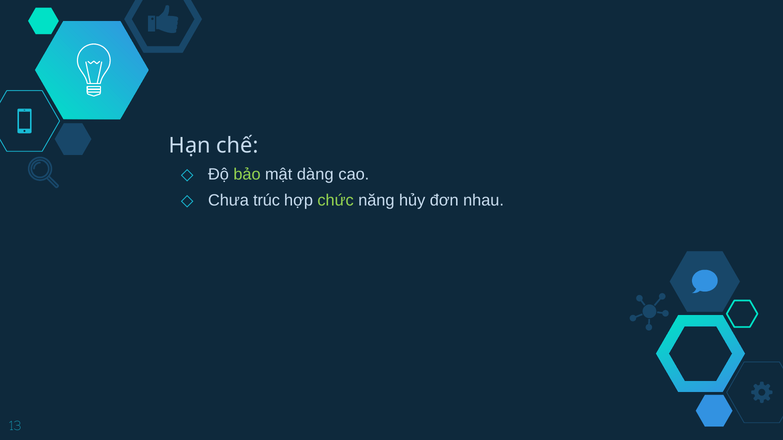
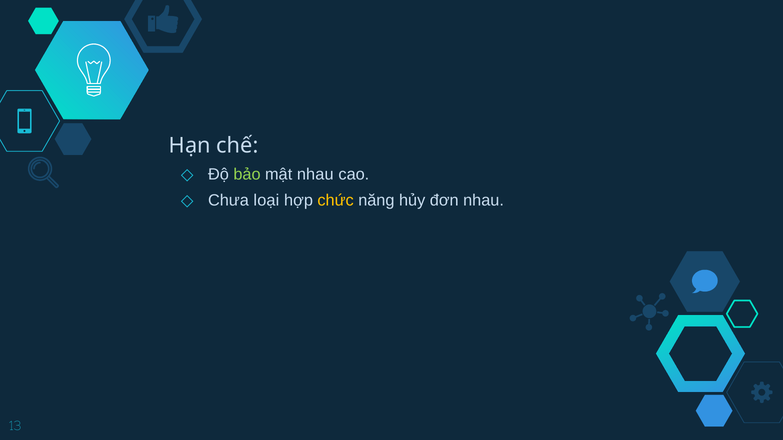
mật dàng: dàng -> nhau
trúc: trúc -> loại
chức colour: light green -> yellow
